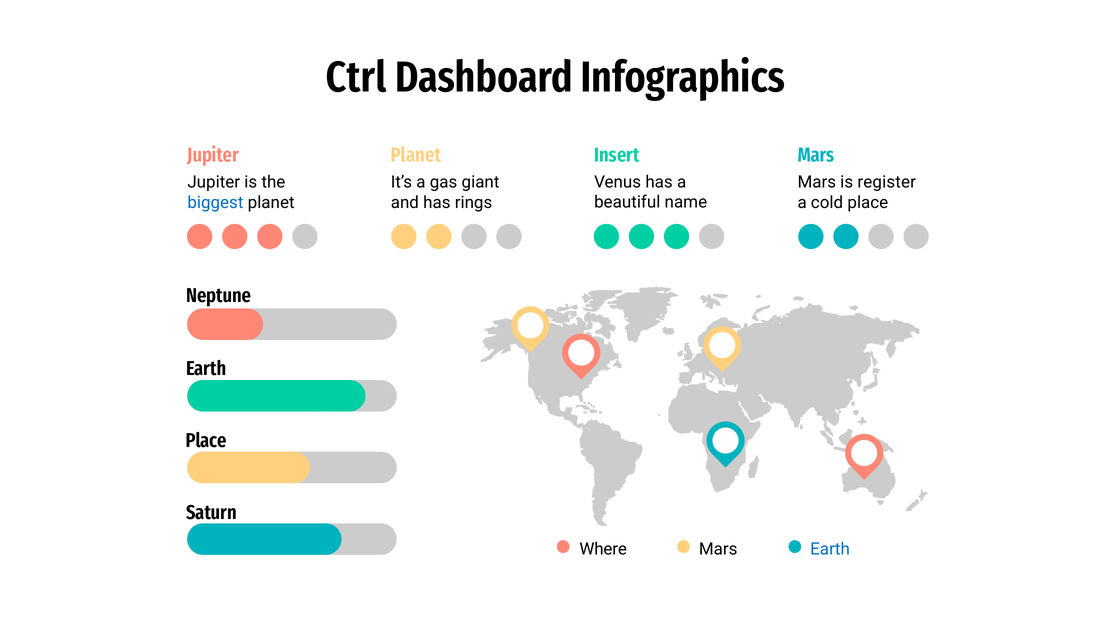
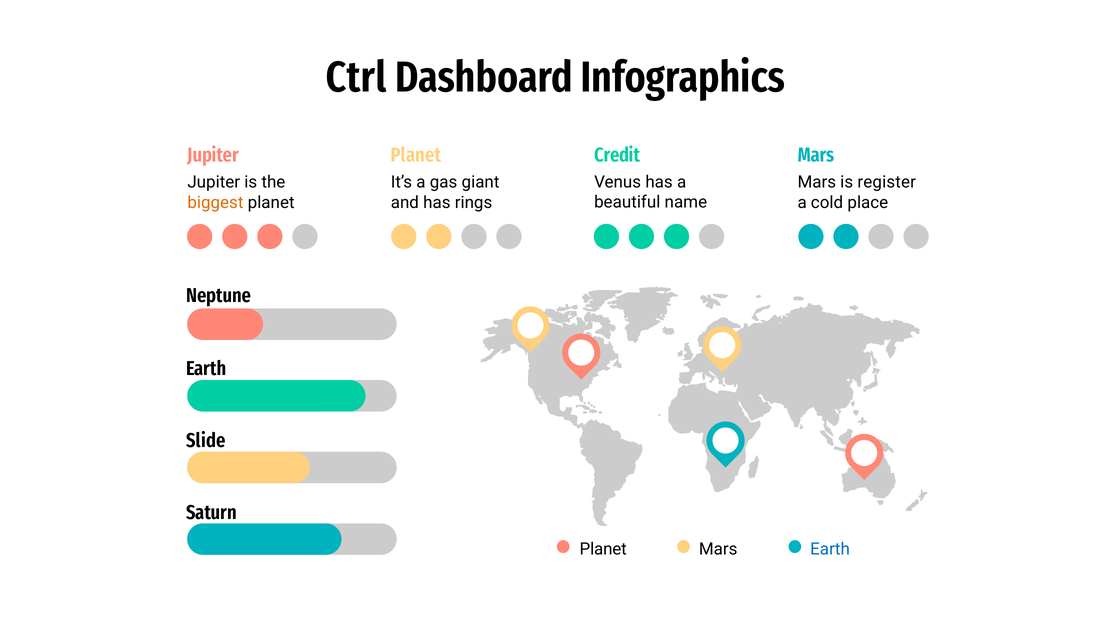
Insert: Insert -> Credit
biggest colour: blue -> orange
Place at (206, 440): Place -> Slide
Where at (603, 549): Where -> Planet
